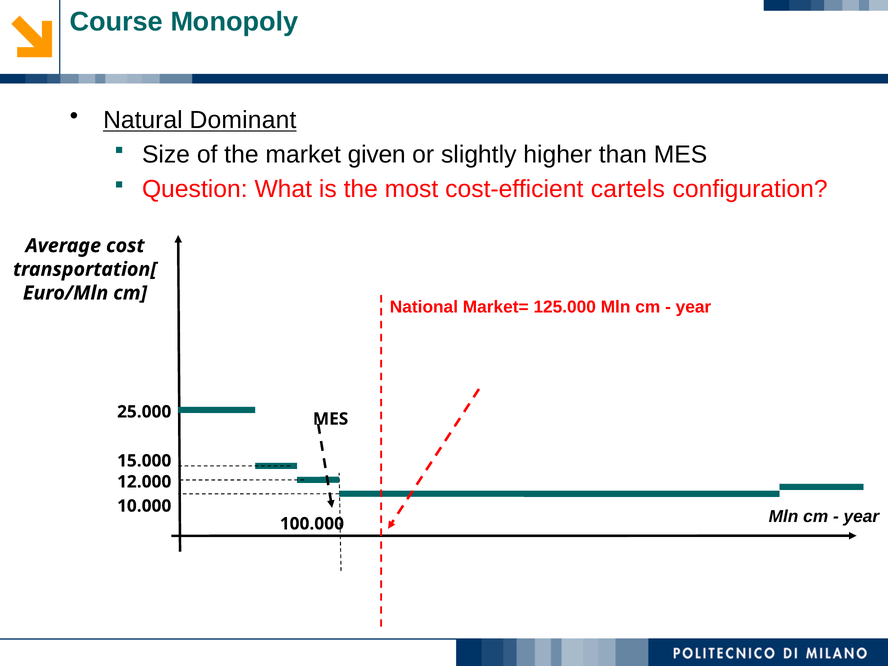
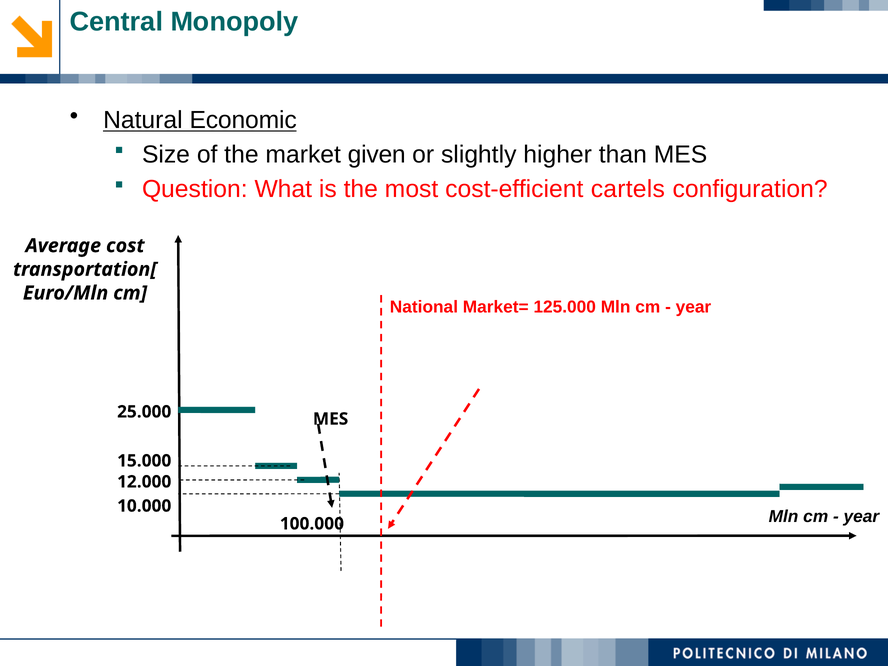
Course: Course -> Central
Dominant: Dominant -> Economic
